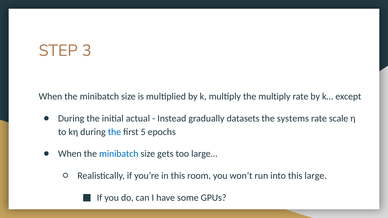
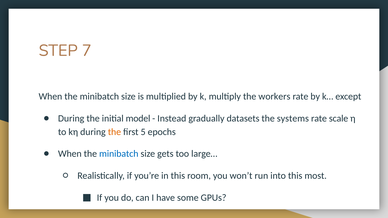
3: 3 -> 7
the multiply: multiply -> workers
actual: actual -> model
the at (114, 132) colour: blue -> orange
large: large -> most
